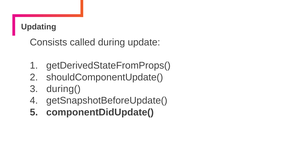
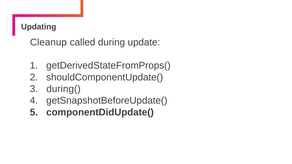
Consists: Consists -> Cleanup
